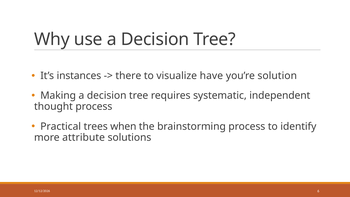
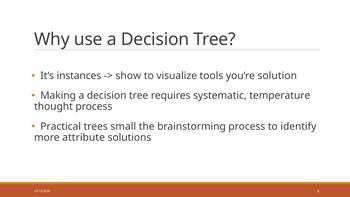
there: there -> show
have: have -> tools
independent: independent -> temperature
when: when -> small
